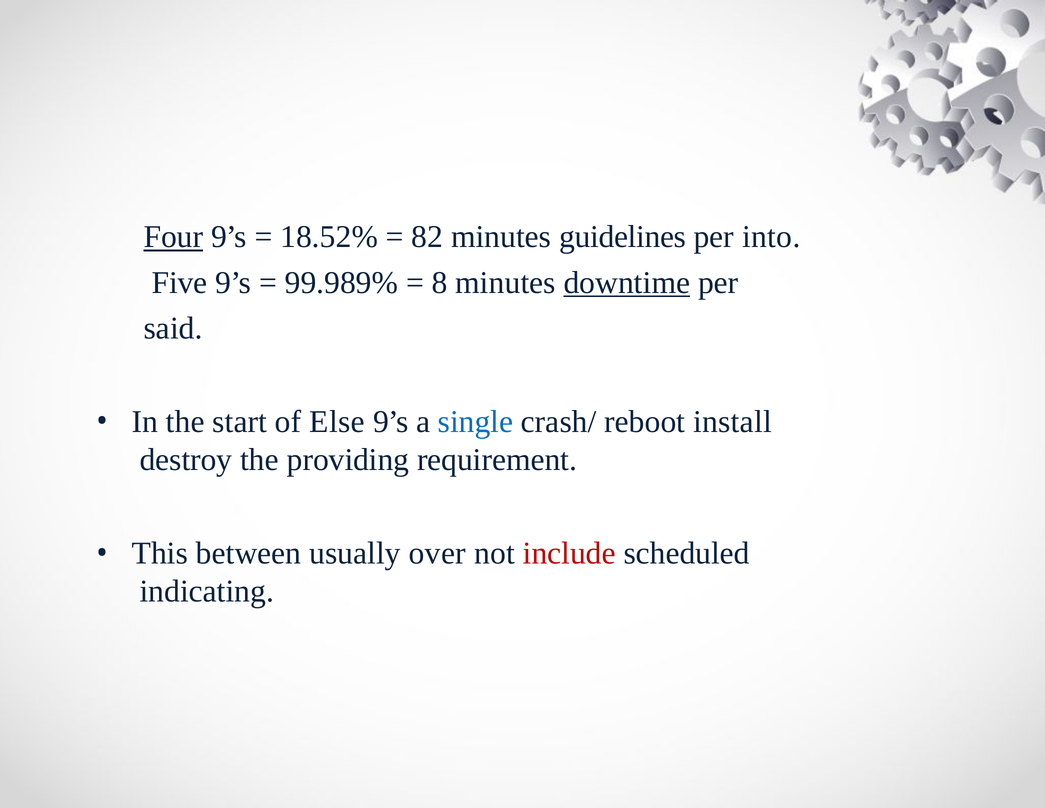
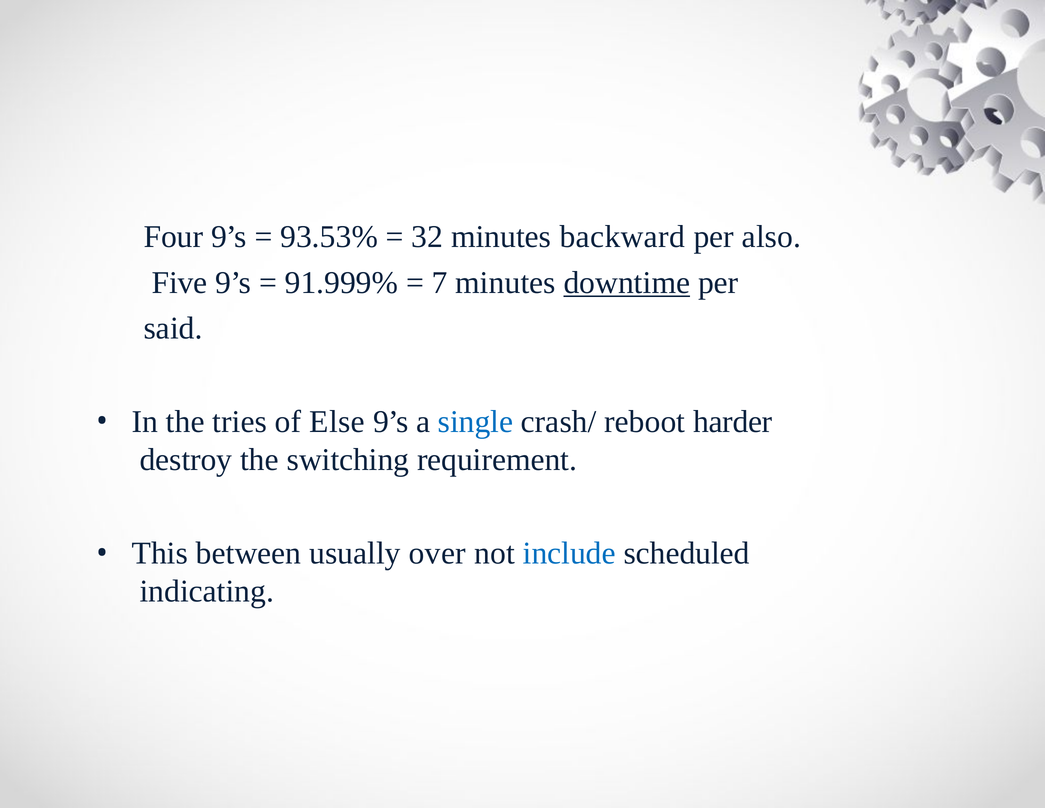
Four underline: present -> none
18.52%: 18.52% -> 93.53%
82: 82 -> 32
guidelines: guidelines -> backward
into: into -> also
99.989%: 99.989% -> 91.999%
8: 8 -> 7
start: start -> tries
install: install -> harder
providing: providing -> switching
include colour: red -> blue
